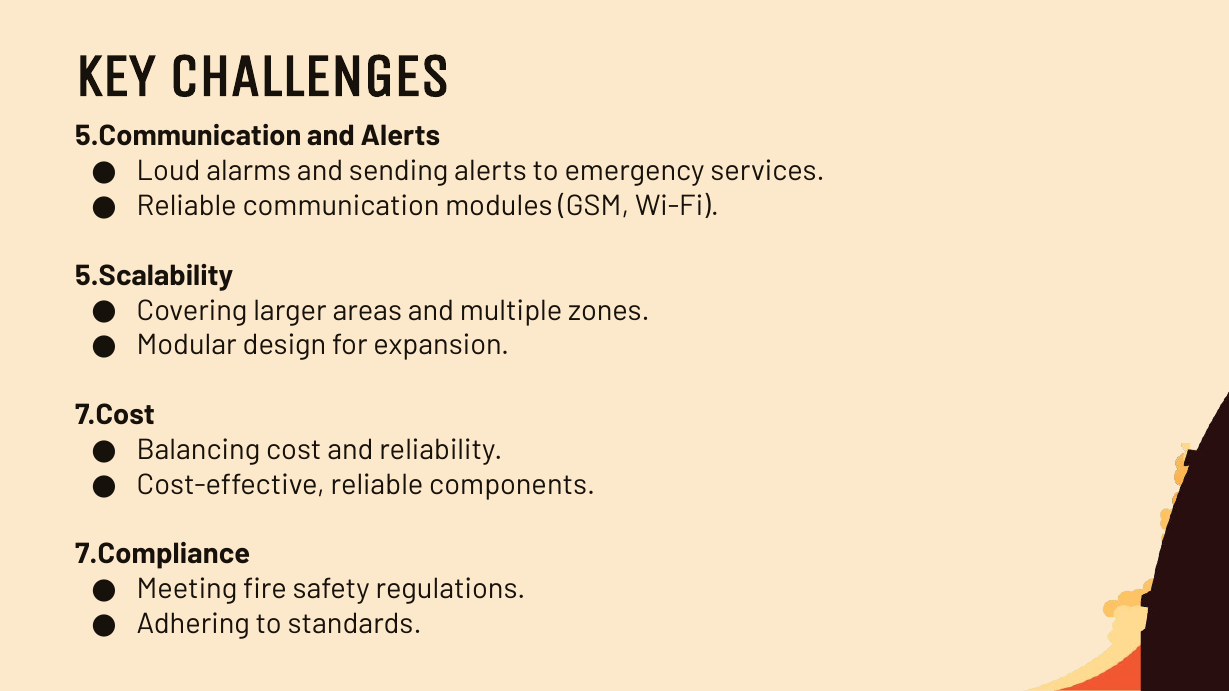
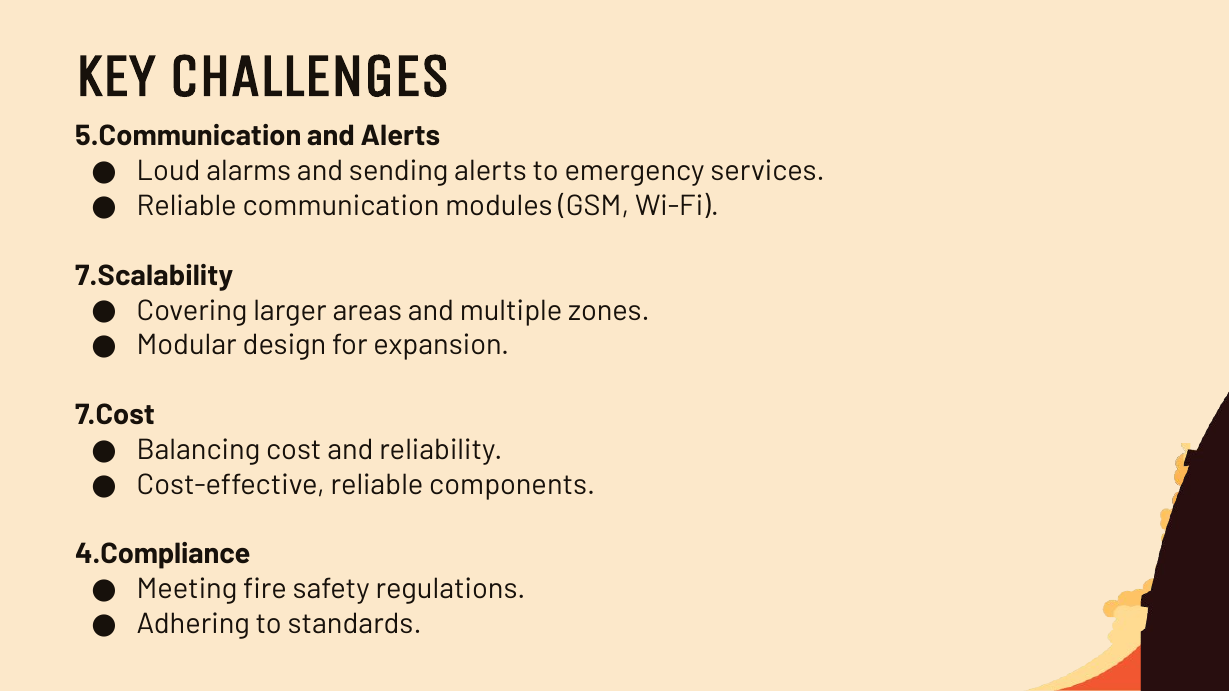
5.Scalability: 5.Scalability -> 7.Scalability
7.Compliance: 7.Compliance -> 4.Compliance
